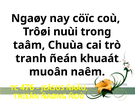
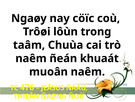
nuùi: nuùi -> lôùn
tranh at (31, 58): tranh -> naêm
